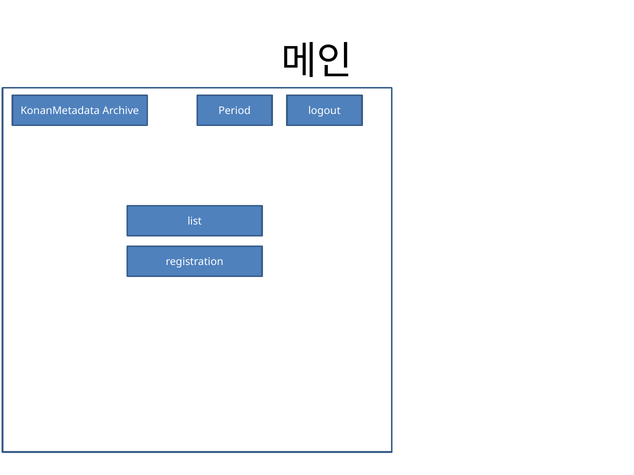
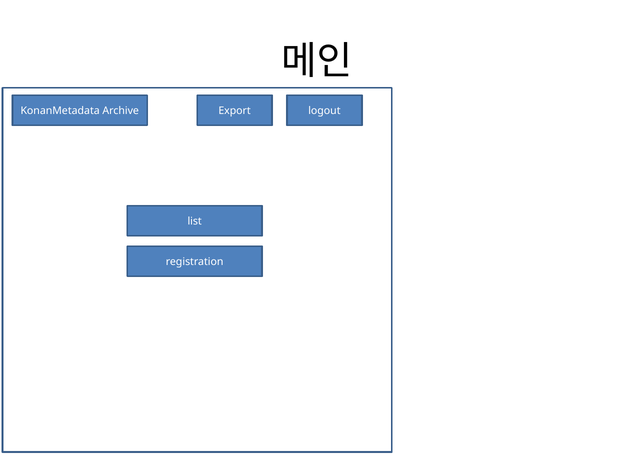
Period: Period -> Export
